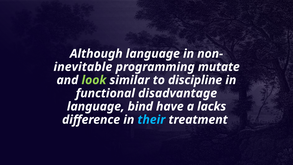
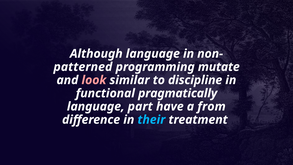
inevitable: inevitable -> patterned
look colour: light green -> pink
disadvantage: disadvantage -> pragmatically
bind: bind -> part
lacks: lacks -> from
